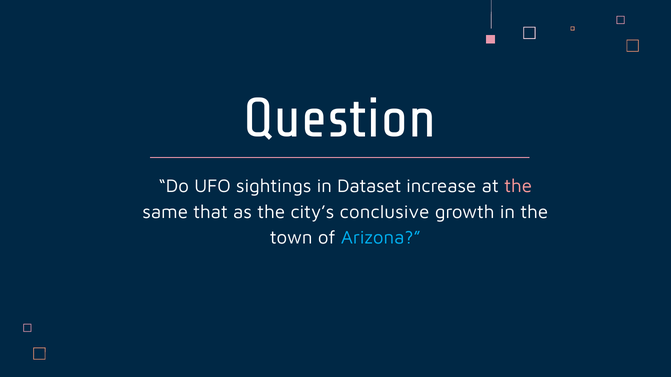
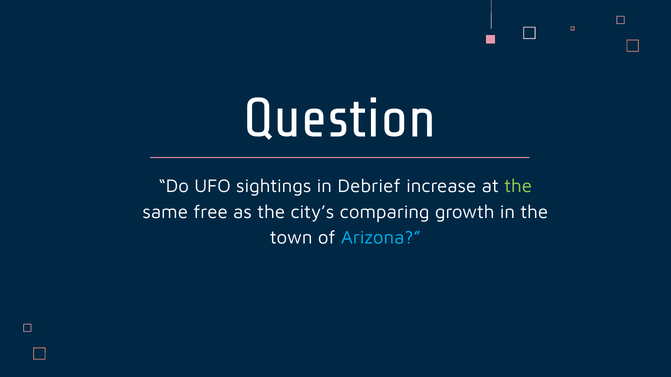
Dataset: Dataset -> Debrief
the at (518, 186) colour: pink -> light green
that: that -> free
conclusive: conclusive -> comparing
